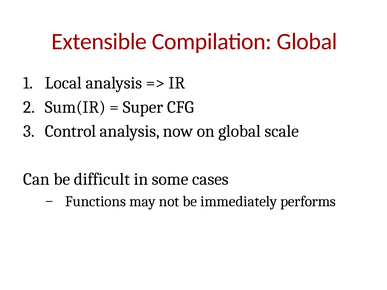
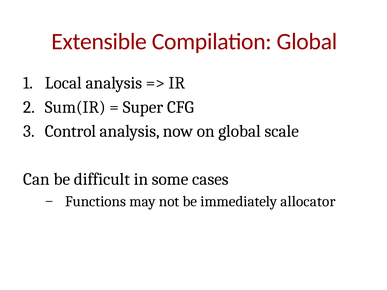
performs: performs -> allocator
